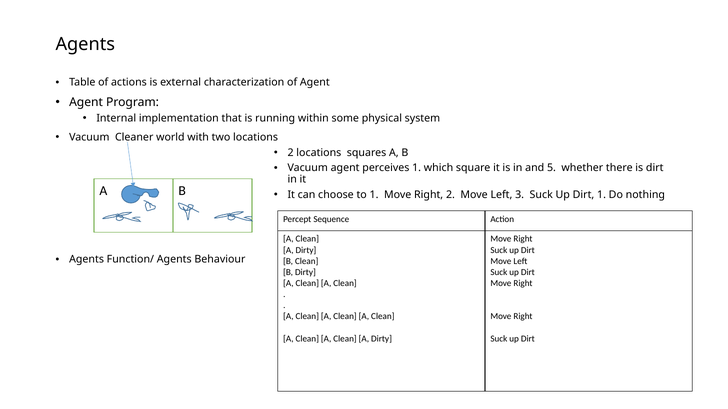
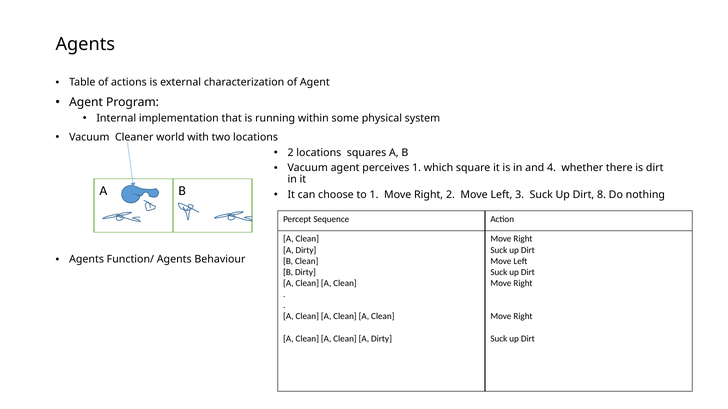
5: 5 -> 4
Dirt 1: 1 -> 8
